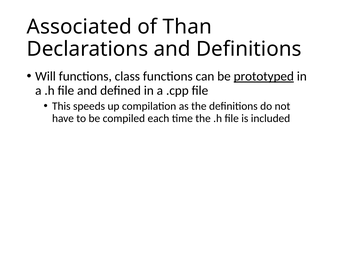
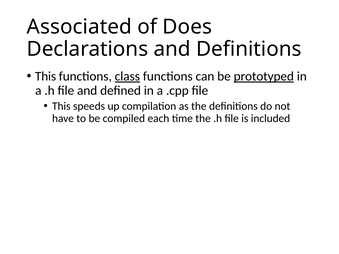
Than: Than -> Does
Will at (45, 76): Will -> This
class underline: none -> present
